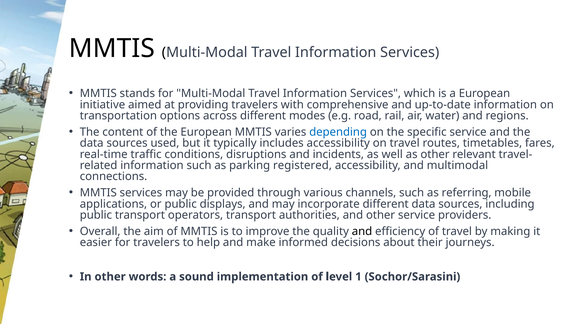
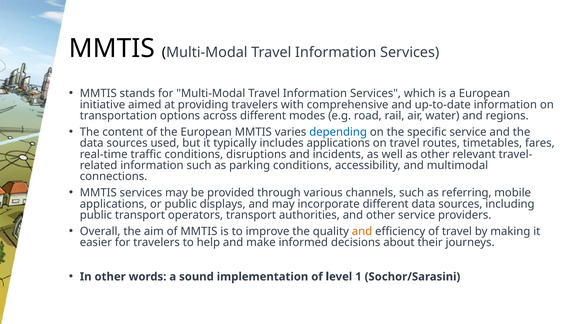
includes accessibility: accessibility -> applications
parking registered: registered -> conditions
and at (362, 231) colour: black -> orange
